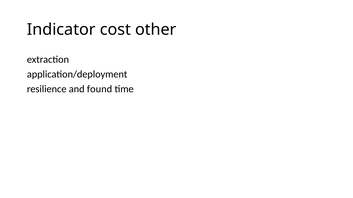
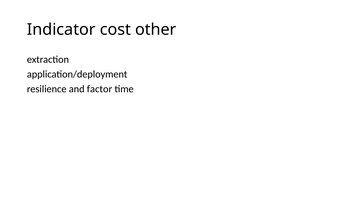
found: found -> factor
